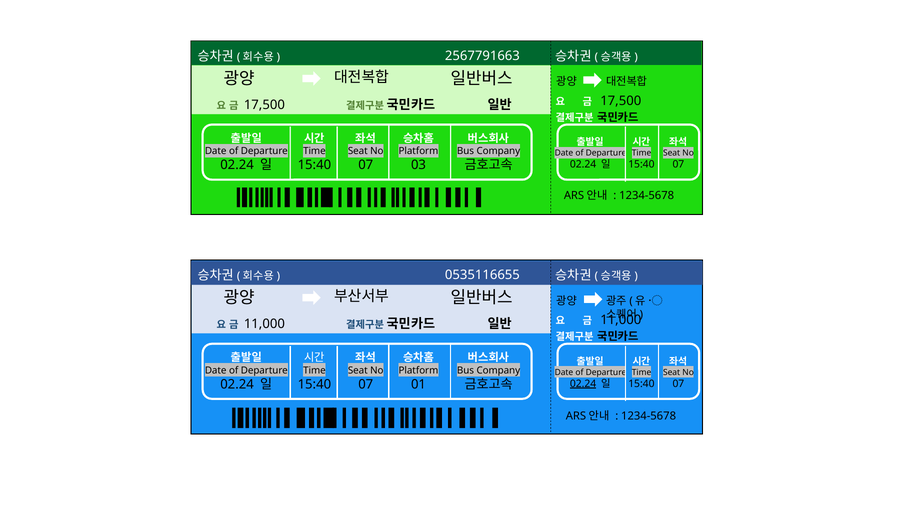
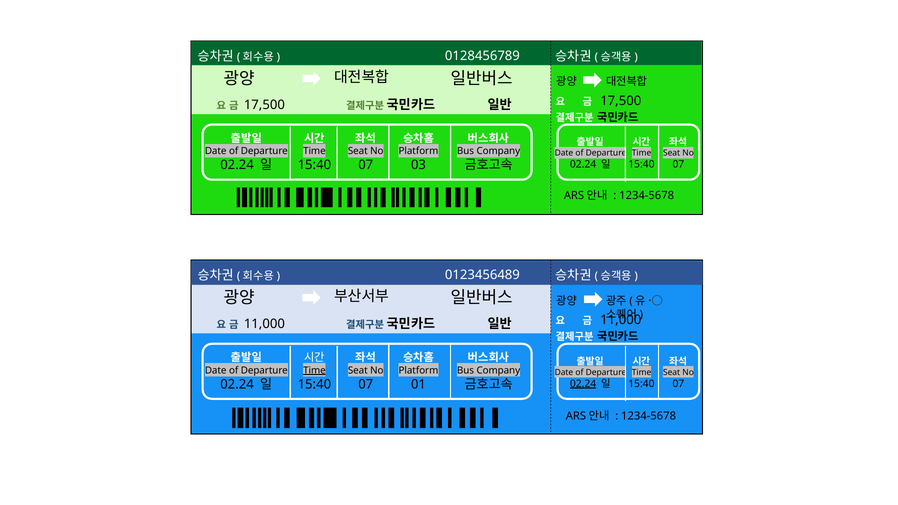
2567791663: 2567791663 -> 0128456789
0535116655: 0535116655 -> 0123456489
Time at (314, 370) underline: none -> present
